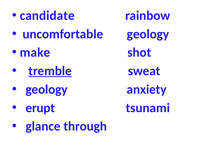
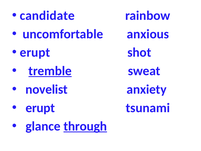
uncomfortable geology: geology -> anxious
make at (35, 52): make -> erupt
geology at (47, 89): geology -> novelist
through underline: none -> present
